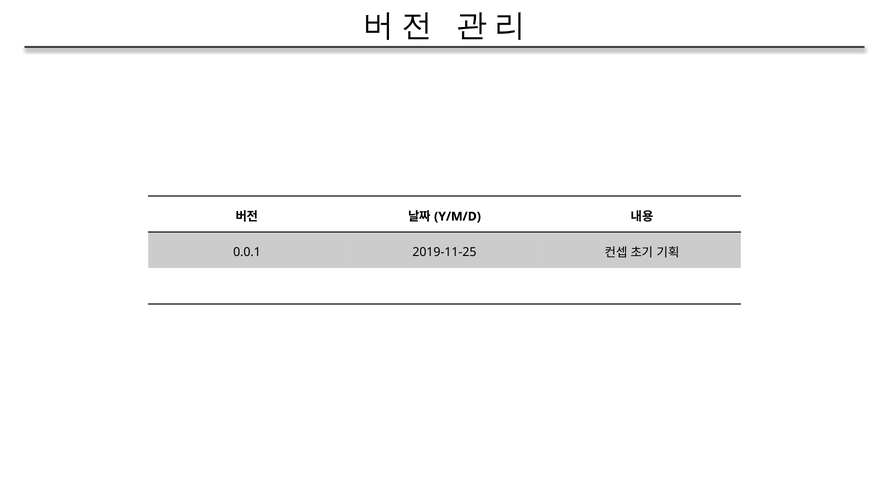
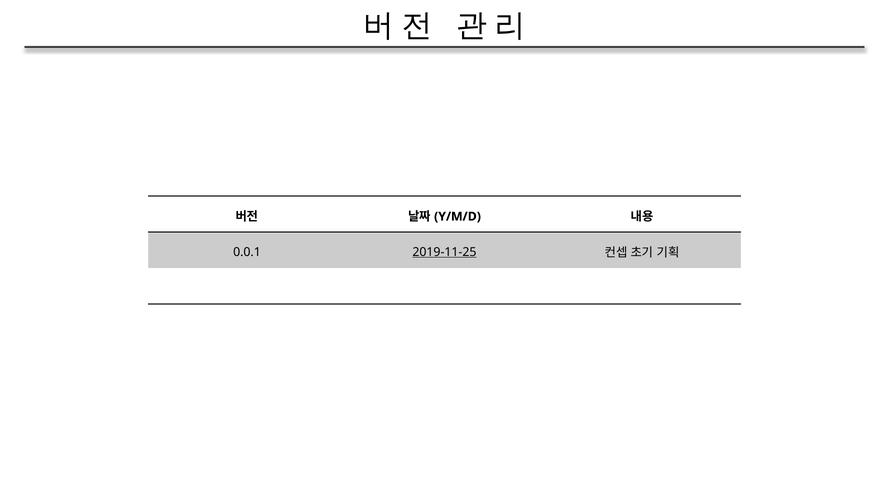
2019-11-25 underline: none -> present
